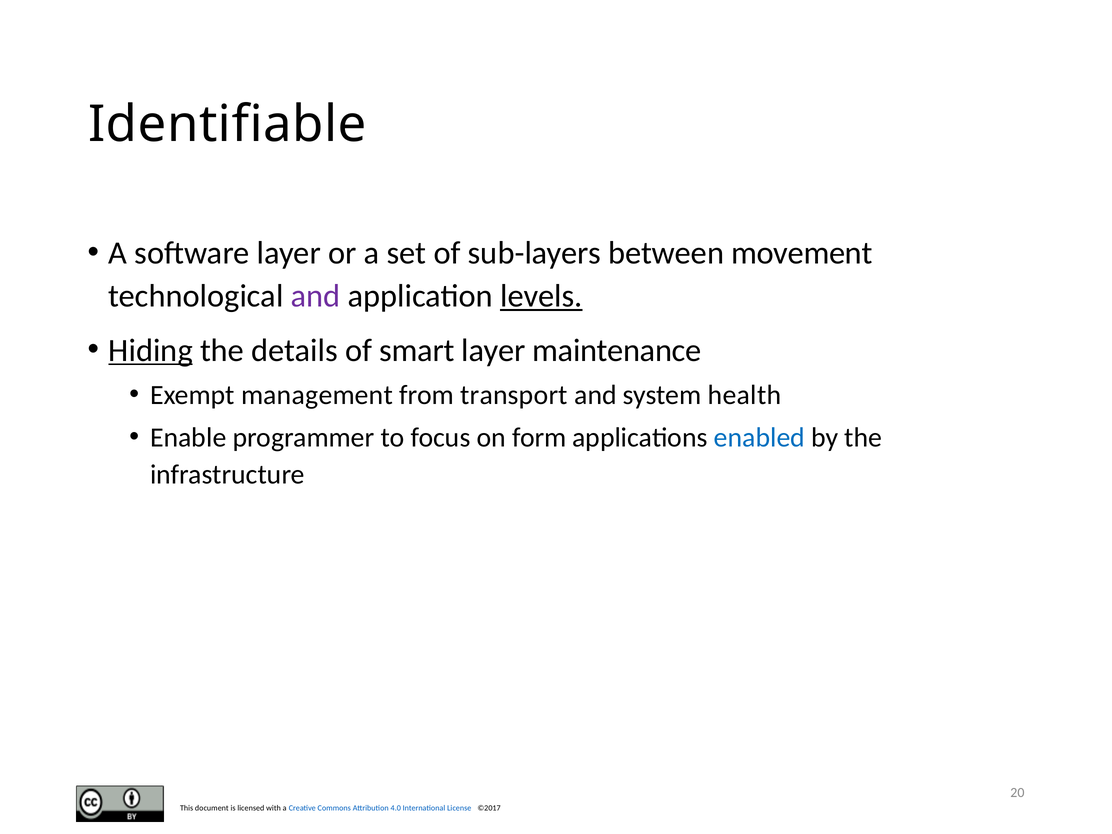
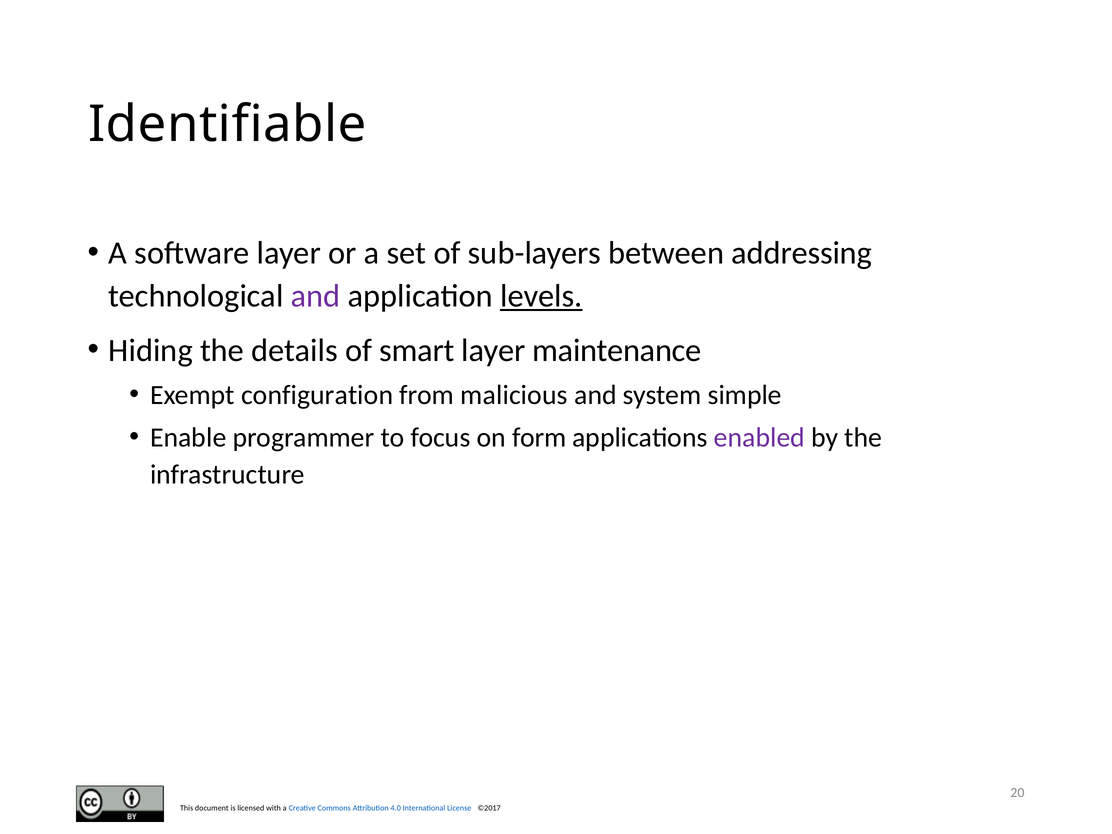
movement: movement -> addressing
Hiding underline: present -> none
management: management -> configuration
transport: transport -> malicious
health: health -> simple
enabled colour: blue -> purple
